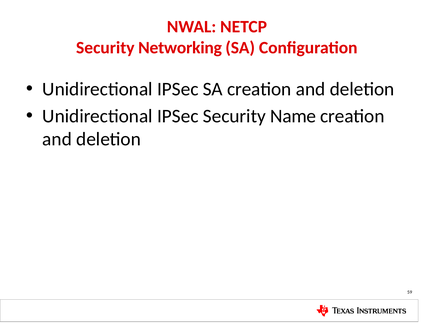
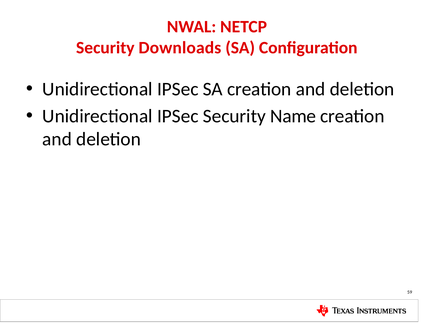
Networking: Networking -> Downloads
